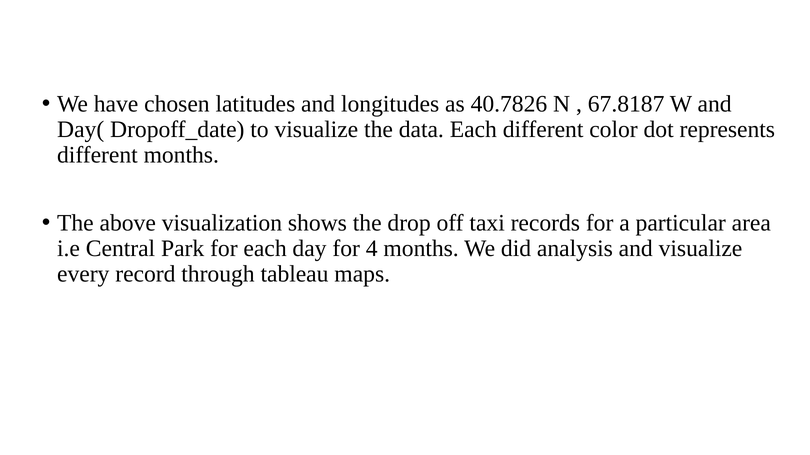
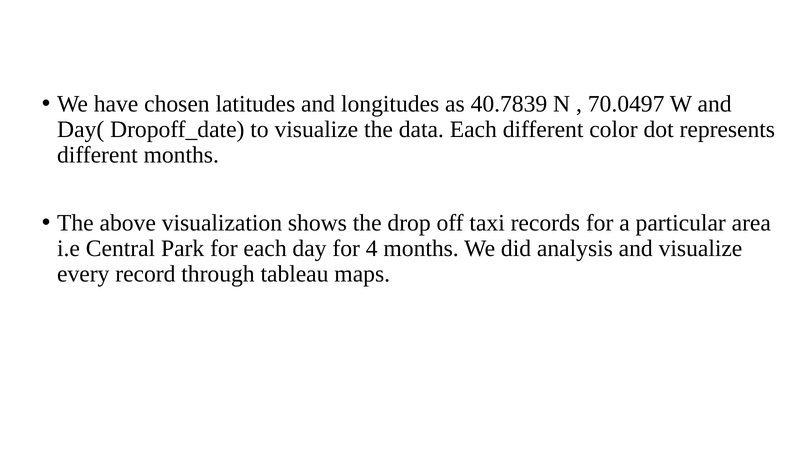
40.7826: 40.7826 -> 40.7839
67.8187: 67.8187 -> 70.0497
